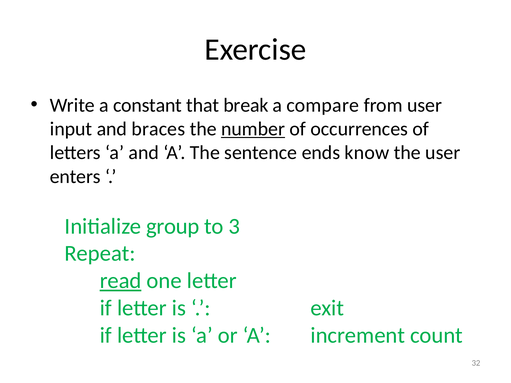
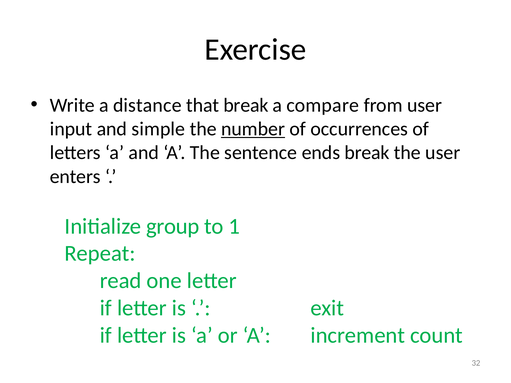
constant: constant -> distance
braces: braces -> simple
ends know: know -> break
3: 3 -> 1
read underline: present -> none
